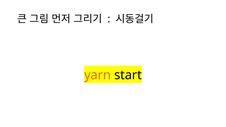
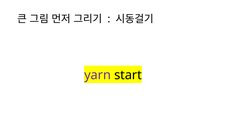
yarn colour: orange -> purple
